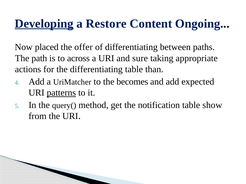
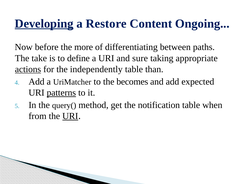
placed: placed -> before
offer: offer -> more
path: path -> take
across: across -> define
actions underline: none -> present
the differentiating: differentiating -> independently
show: show -> when
URI at (70, 116) underline: none -> present
